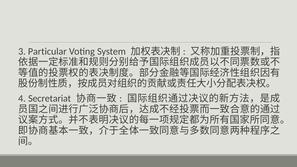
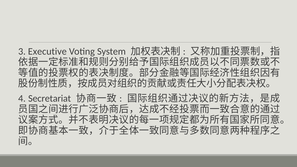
Particular: Particular -> Executive
